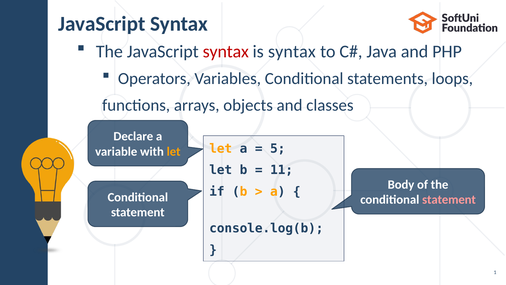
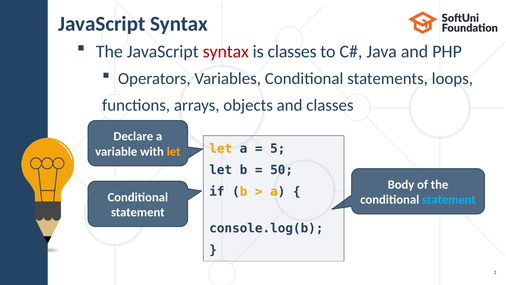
is syntax: syntax -> classes
11: 11 -> 50
statement at (449, 200) colour: pink -> light blue
